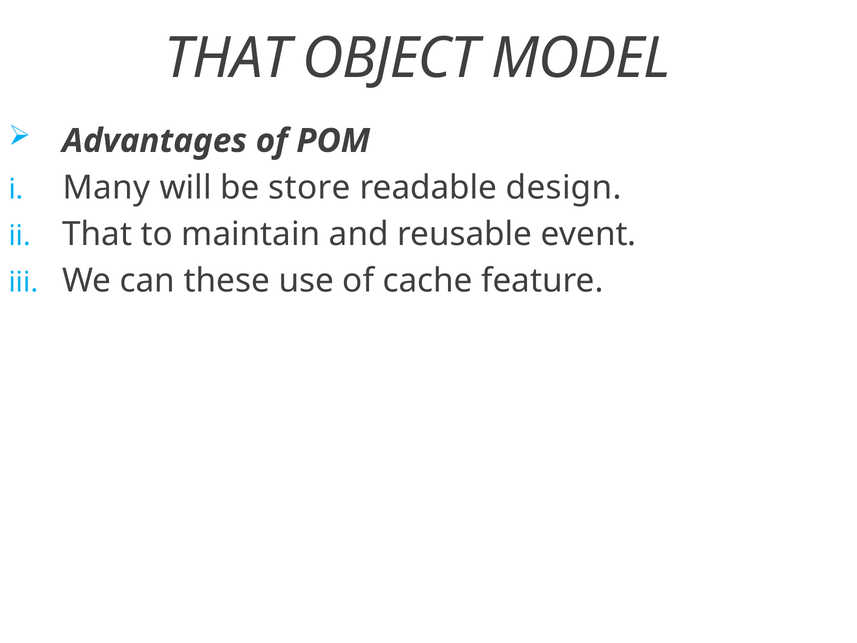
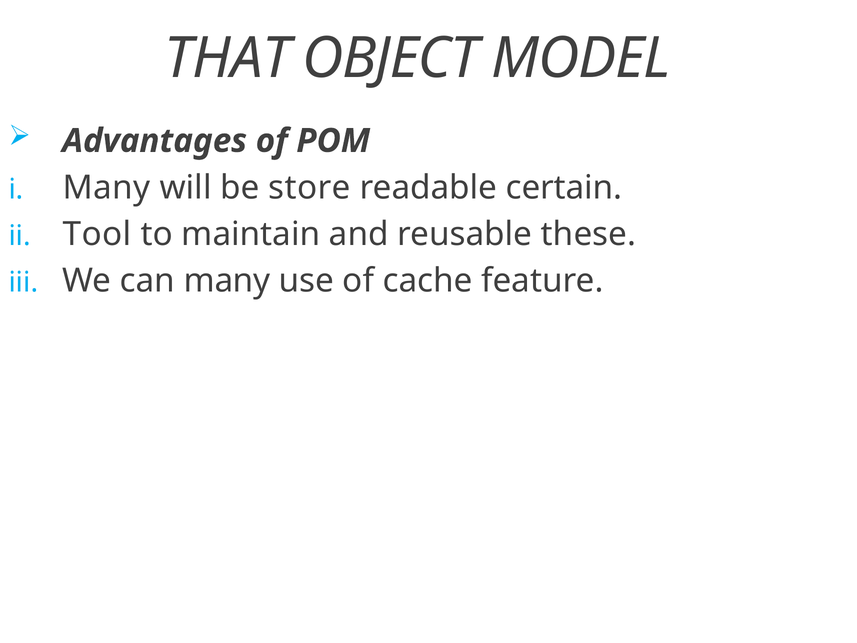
design: design -> certain
That at (97, 234): That -> Tool
event: event -> these
can these: these -> many
